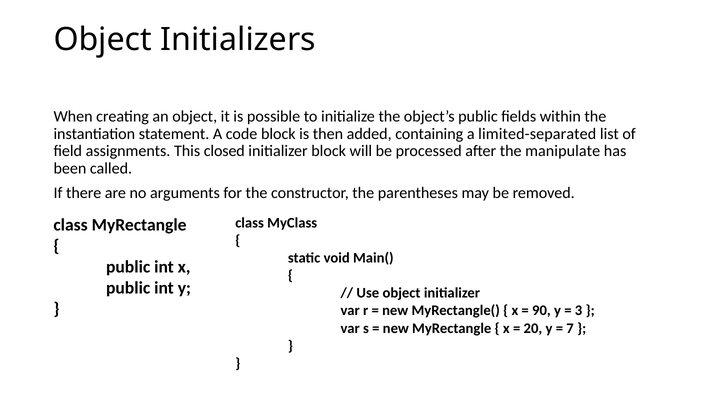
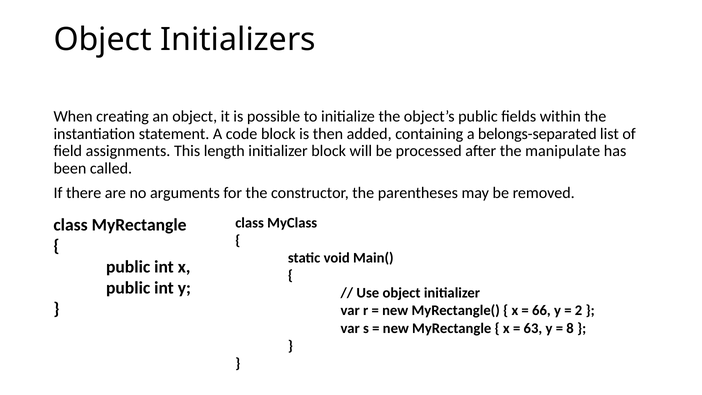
limited-separated: limited-separated -> belongs-separated
closed: closed -> length
90: 90 -> 66
3: 3 -> 2
20: 20 -> 63
7: 7 -> 8
